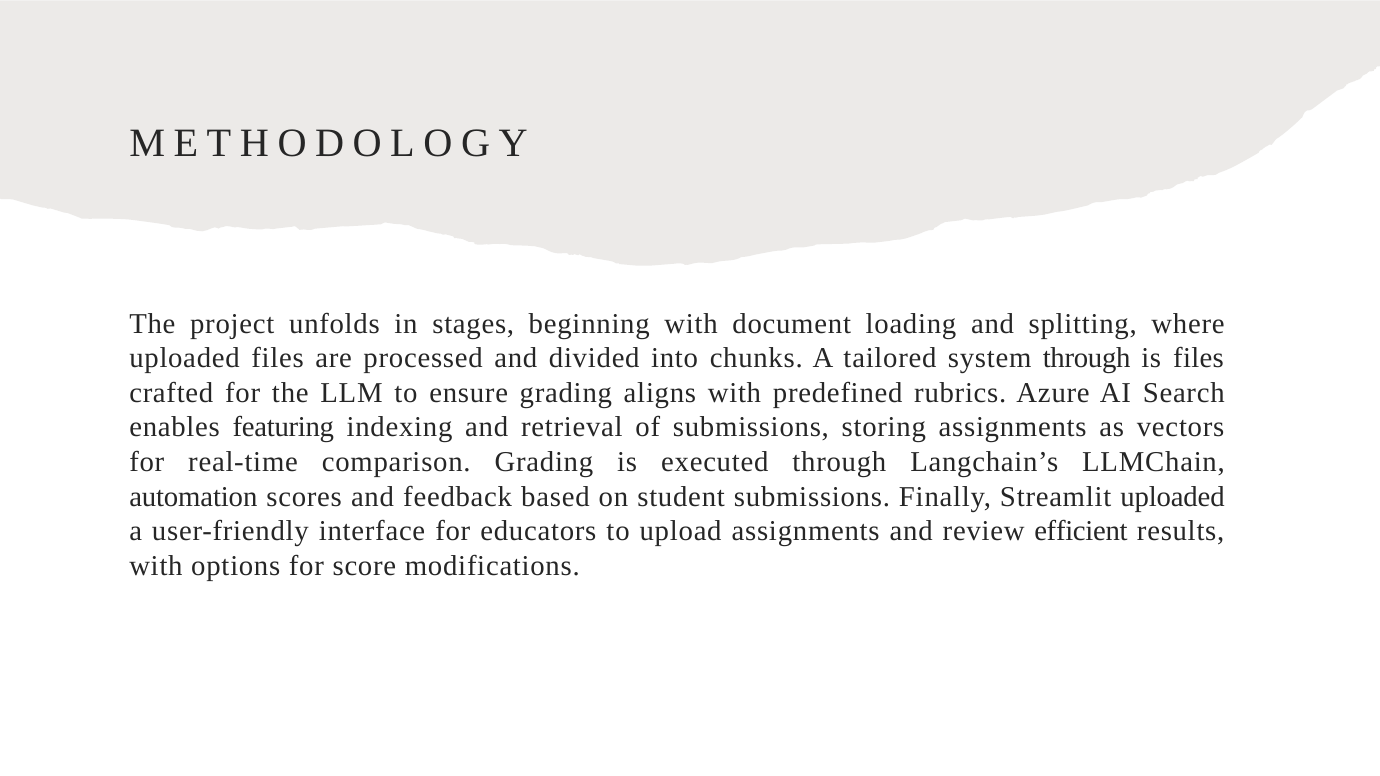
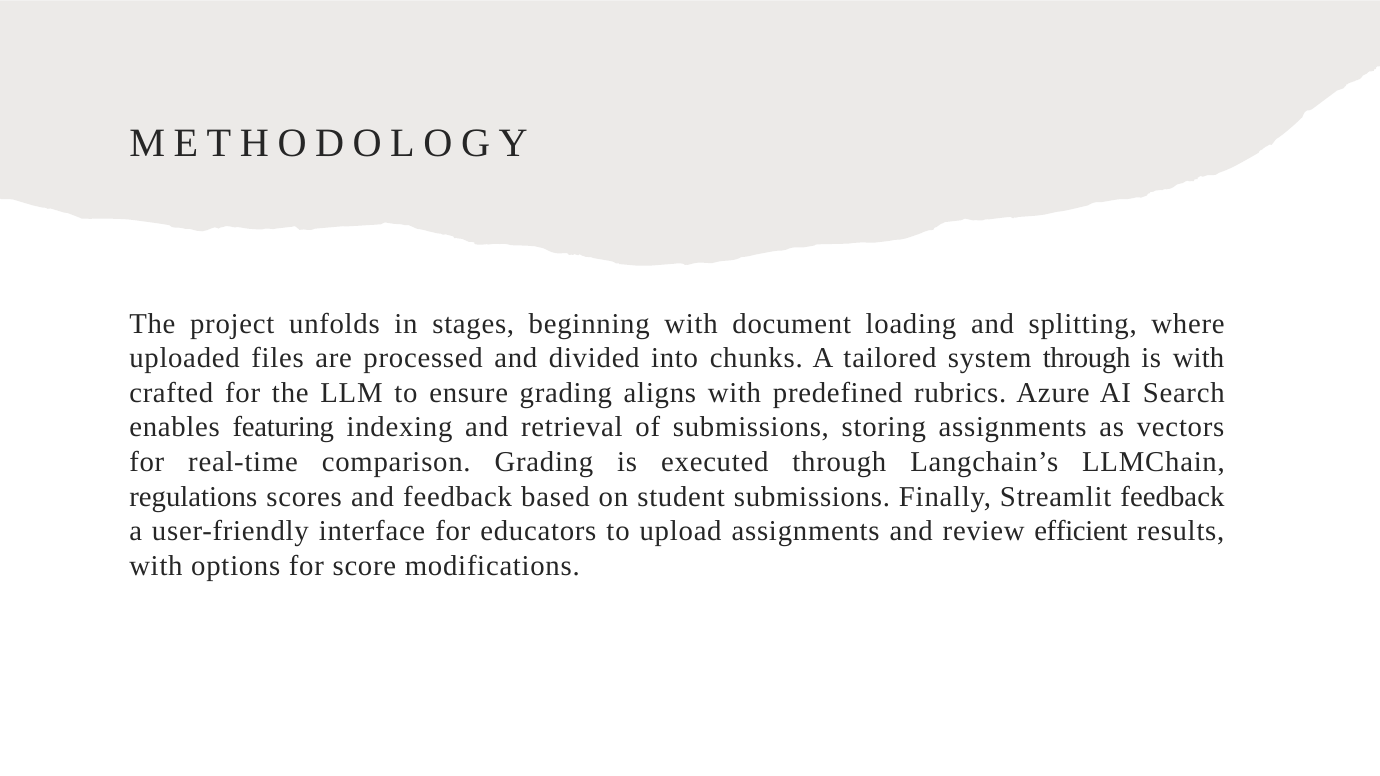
is files: files -> with
automation: automation -> regulations
Streamlit uploaded: uploaded -> feedback
